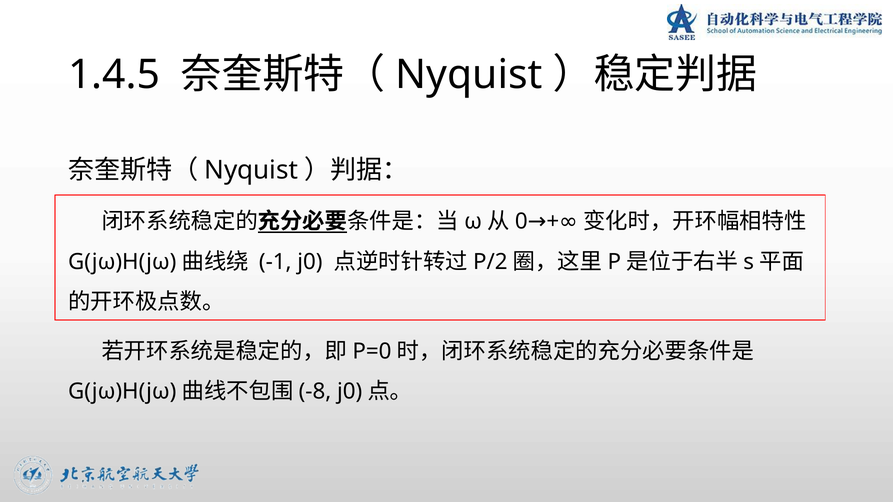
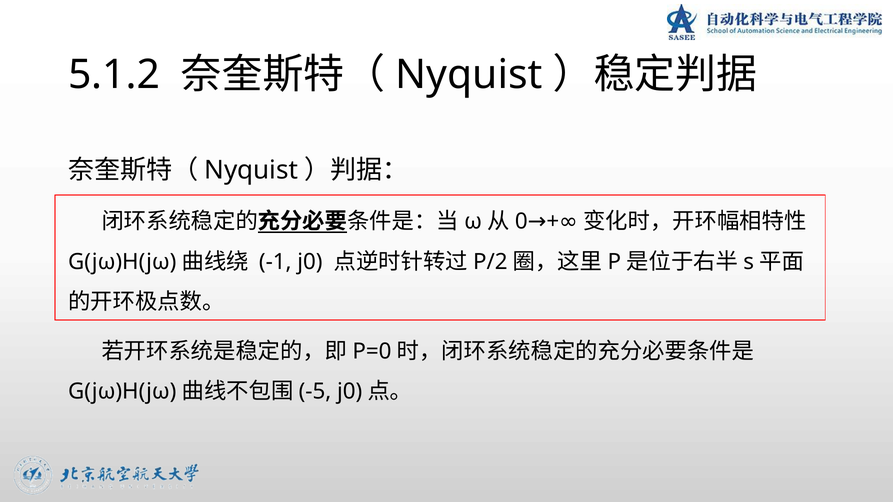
1.4.5: 1.4.5 -> 5.1.2
-8: -8 -> -5
